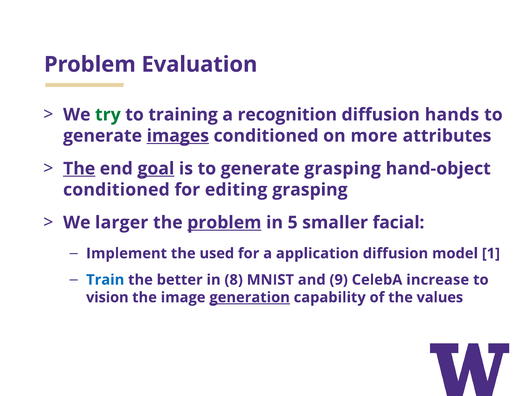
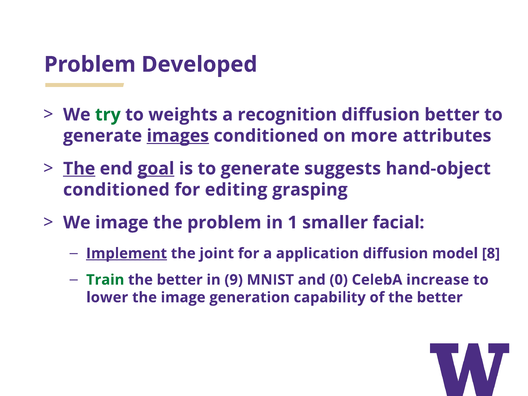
Evaluation: Evaluation -> Developed
training: training -> weights
diffusion hands: hands -> better
generate grasping: grasping -> suggests
We larger: larger -> image
problem at (224, 223) underline: present -> none
5: 5 -> 1
Implement underline: none -> present
used: used -> joint
1: 1 -> 8
Train colour: blue -> green
8: 8 -> 9
9: 9 -> 0
vision: vision -> lower
generation underline: present -> none
of the values: values -> better
